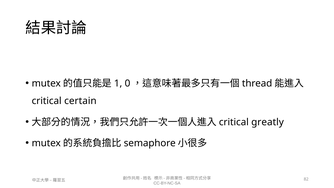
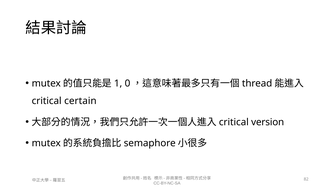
greatly: greatly -> version
